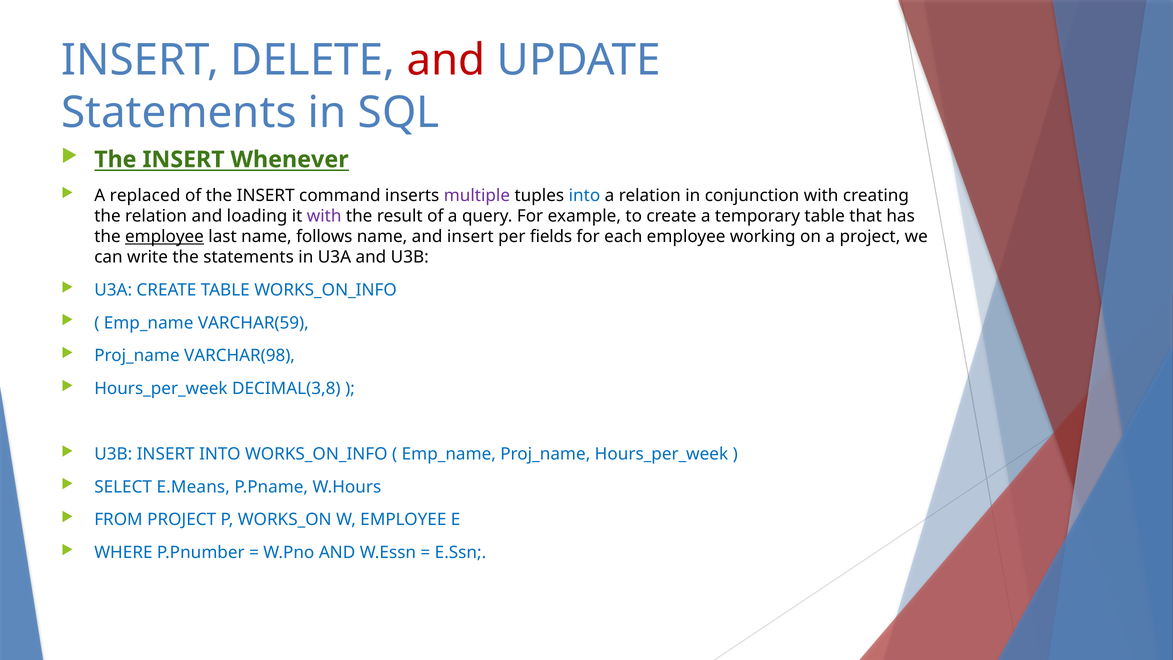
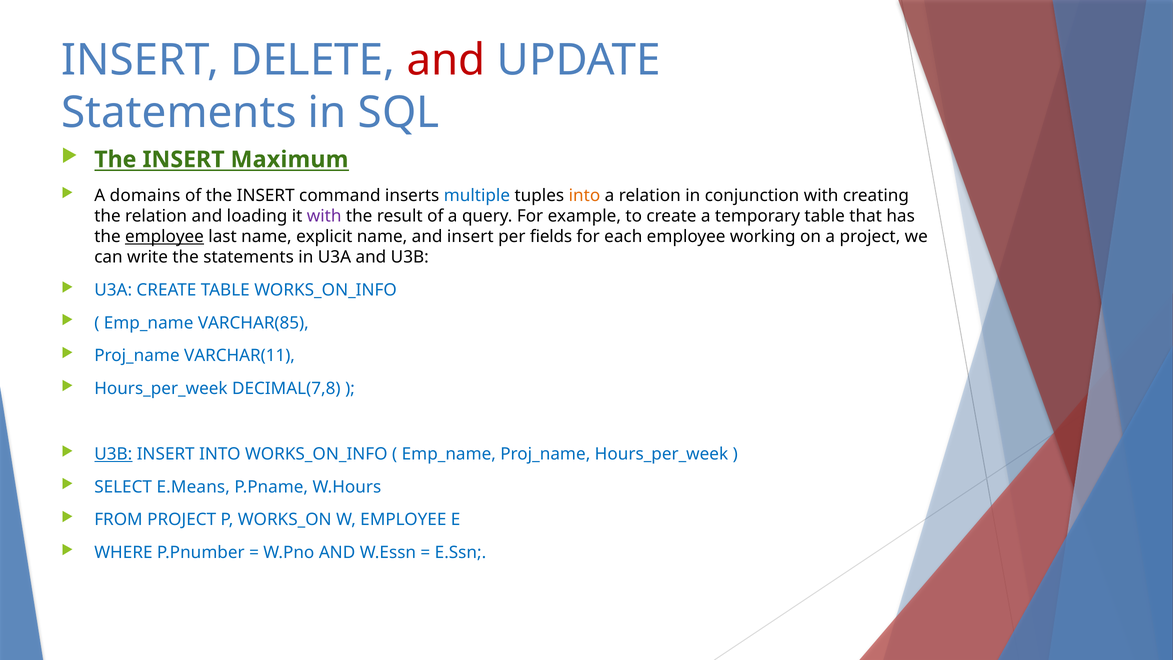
Whenever: Whenever -> Maximum
replaced: replaced -> domains
multiple colour: purple -> blue
into at (584, 196) colour: blue -> orange
follows: follows -> explicit
VARCHAR(59: VARCHAR(59 -> VARCHAR(85
VARCHAR(98: VARCHAR(98 -> VARCHAR(11
DECIMAL(3,8: DECIMAL(3,8 -> DECIMAL(7,8
U3B at (113, 454) underline: none -> present
